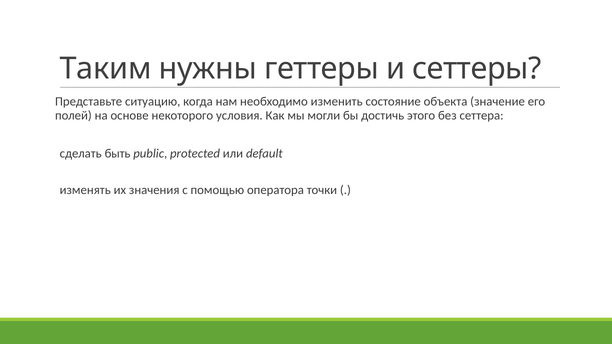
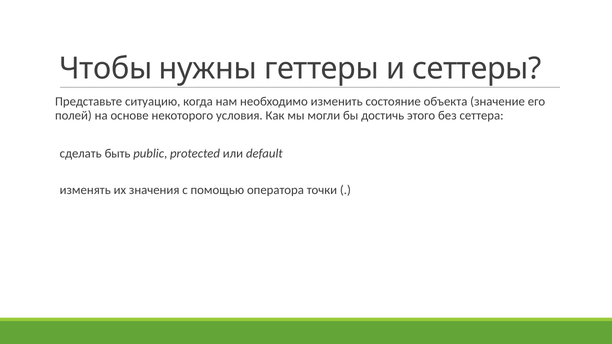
Таким: Таким -> Чтобы
